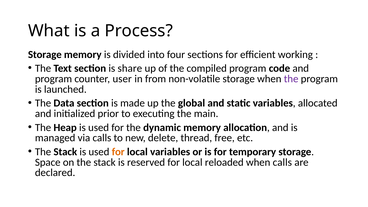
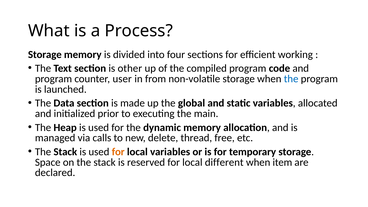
share: share -> other
the at (291, 79) colour: purple -> blue
reloaded: reloaded -> different
when calls: calls -> item
